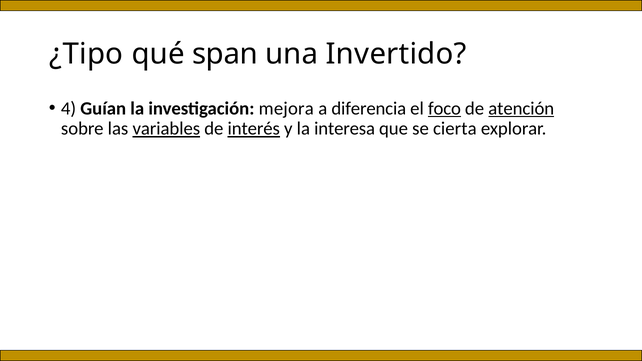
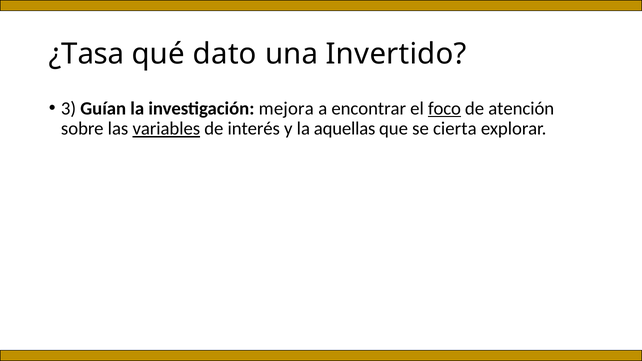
¿Tipo: ¿Tipo -> ¿Tasa
span: span -> dato
4: 4 -> 3
diferencia: diferencia -> encontrar
atención underline: present -> none
interés underline: present -> none
interesa: interesa -> aquellas
